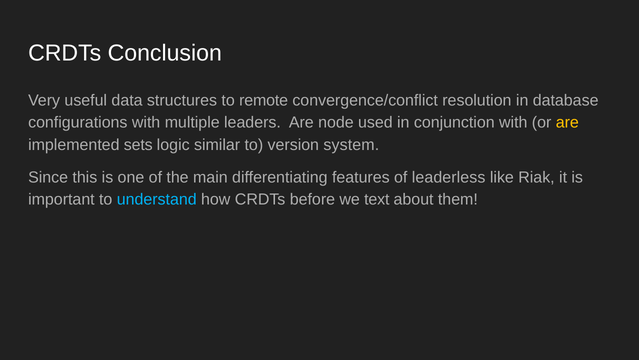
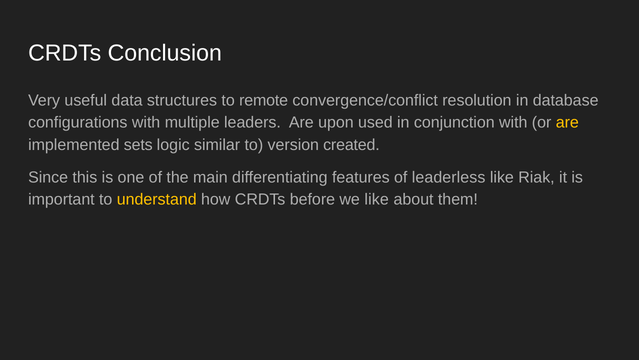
node: node -> upon
system: system -> created
understand colour: light blue -> yellow
we text: text -> like
